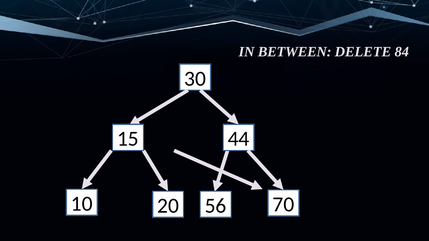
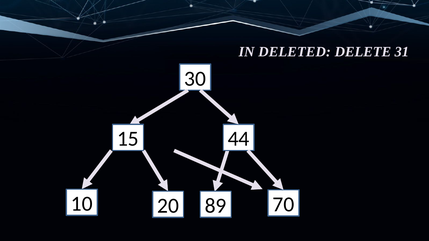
BETWEEN: BETWEEN -> DELETED
84: 84 -> 31
56: 56 -> 89
